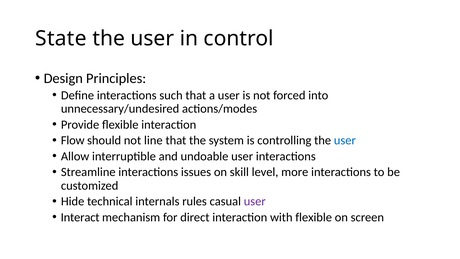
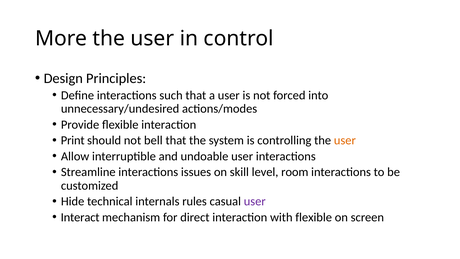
State: State -> More
Flow: Flow -> Print
line: line -> bell
user at (345, 140) colour: blue -> orange
more: more -> room
